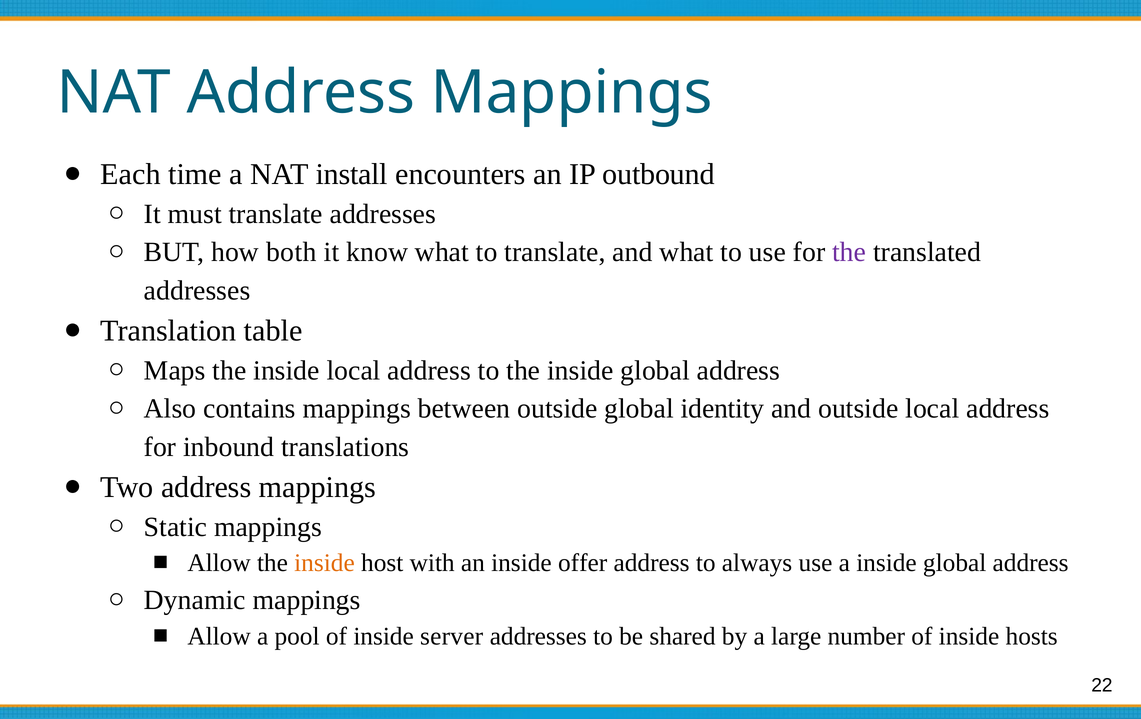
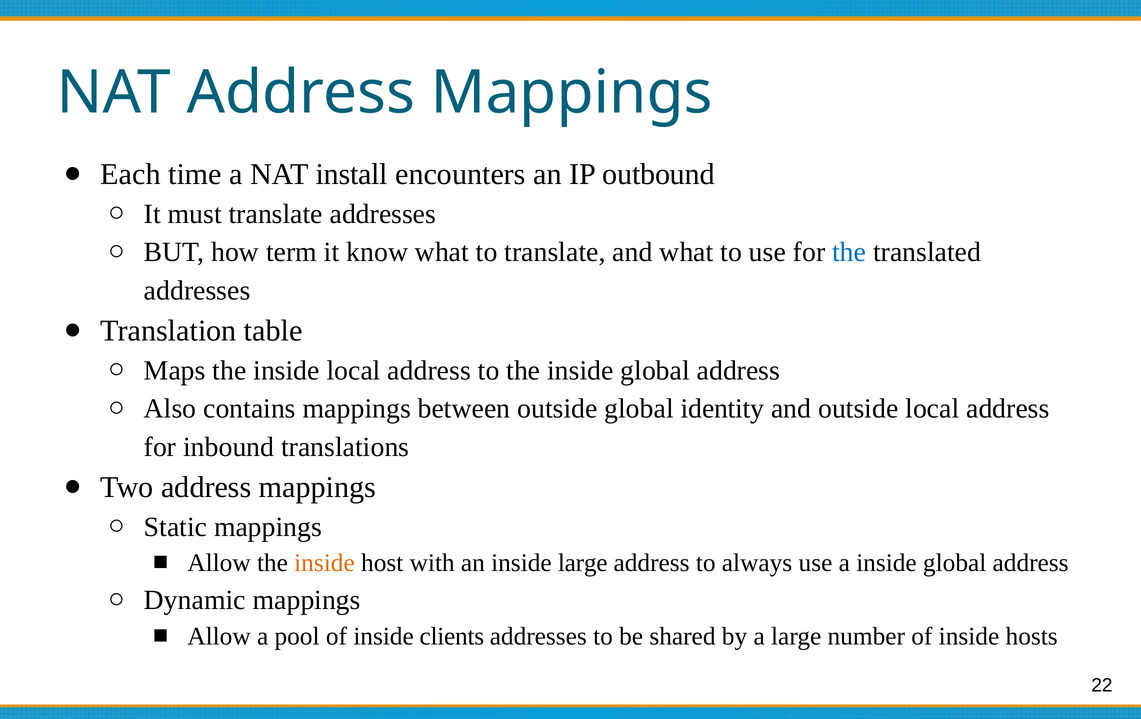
both: both -> term
the at (849, 252) colour: purple -> blue
inside offer: offer -> large
server: server -> clients
